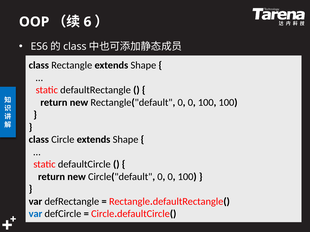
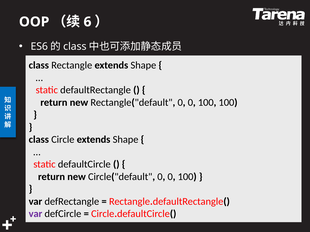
var at (35, 214) colour: blue -> purple
